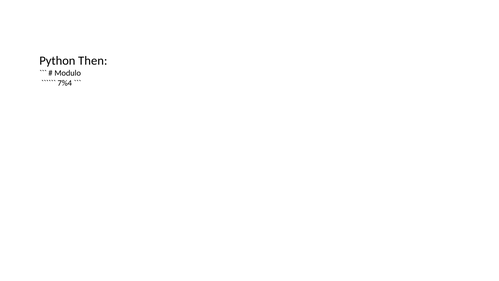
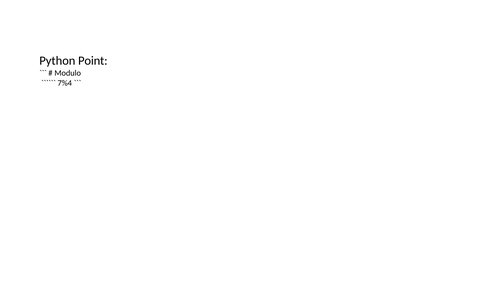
Then: Then -> Point
